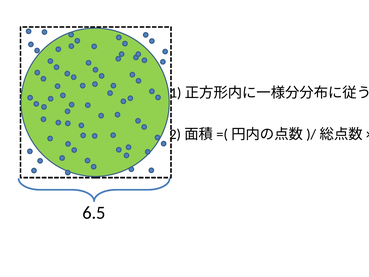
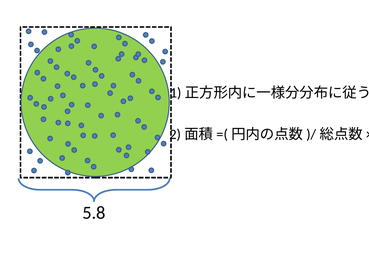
6.5: 6.5 -> 5.8
